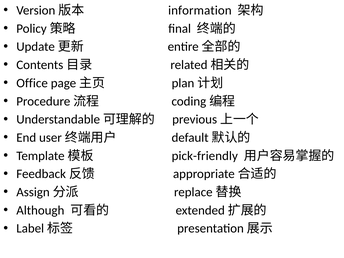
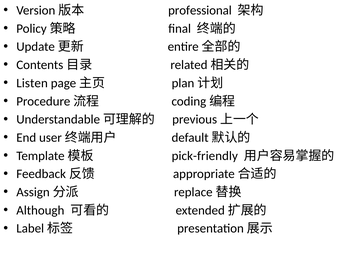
information: information -> professional
Office: Office -> Listen
